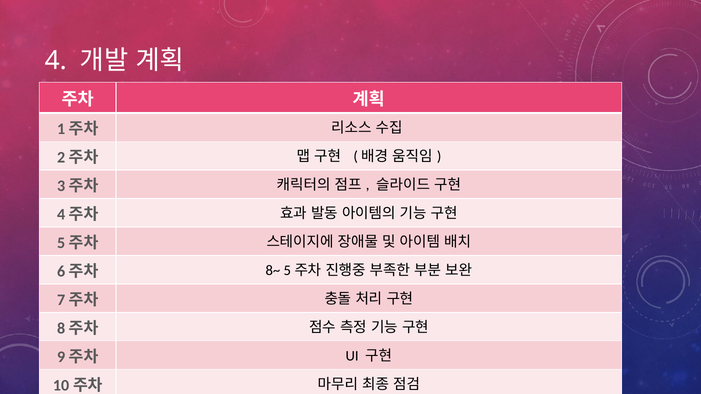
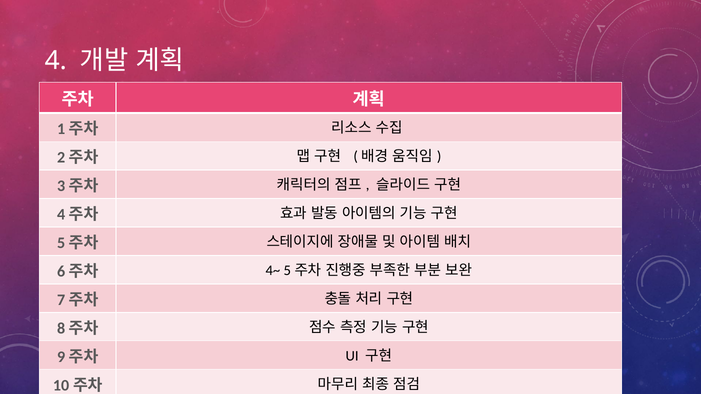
8~: 8~ -> 4~
